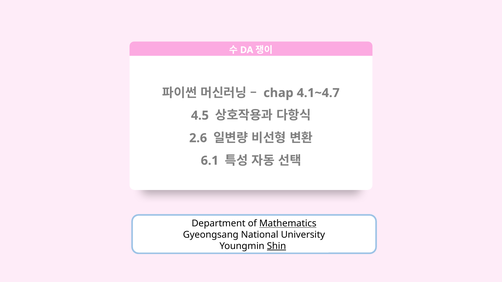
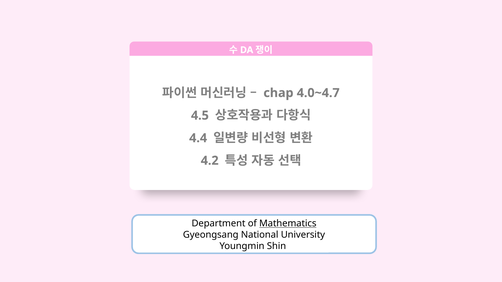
4.1~4.7: 4.1~4.7 -> 4.0~4.7
2.6: 2.6 -> 4.4
6.1: 6.1 -> 4.2
Shin underline: present -> none
